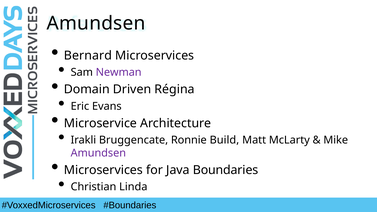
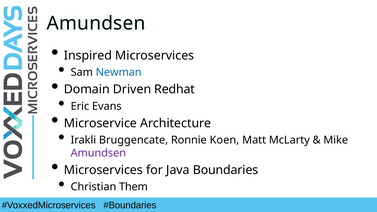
Bernard: Bernard -> Inspired
Newman colour: purple -> blue
Régina: Régina -> Redhat
Build: Build -> Koen
Linda: Linda -> Them
